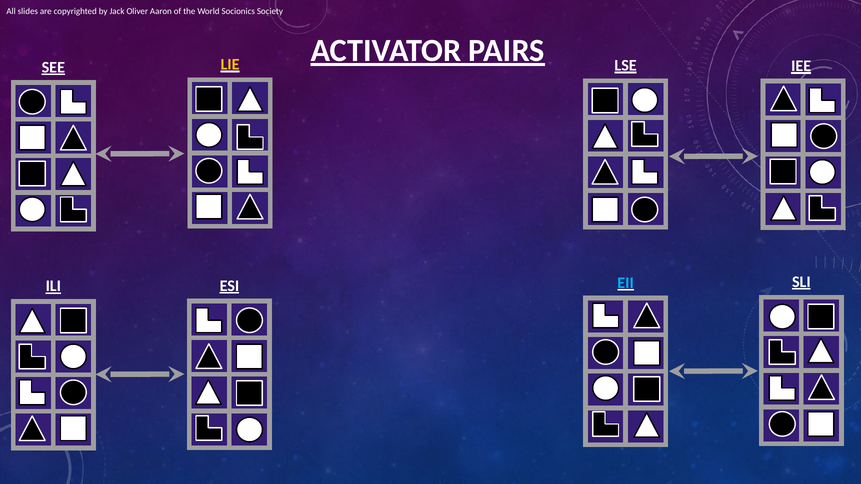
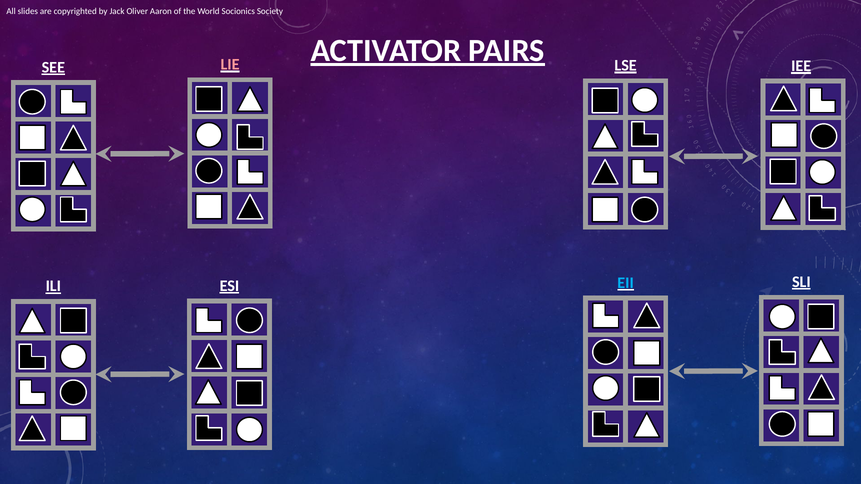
LIE colour: yellow -> pink
